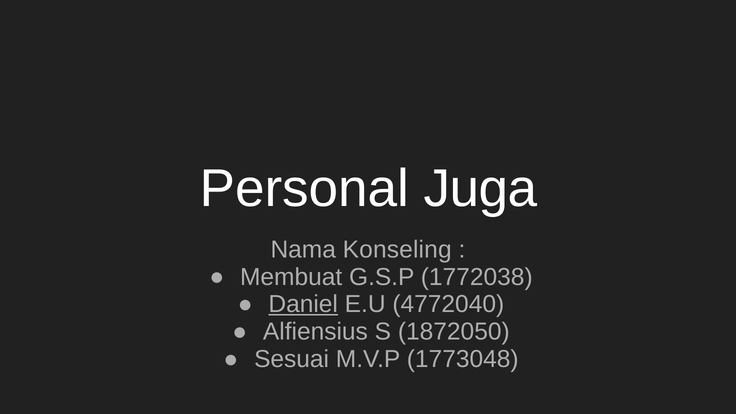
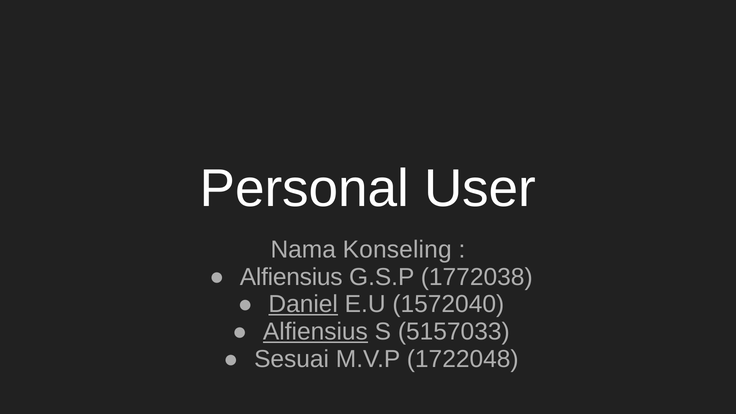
Juga: Juga -> User
Membuat at (291, 277): Membuat -> Alfiensius
4772040: 4772040 -> 1572040
Alfiensius at (315, 332) underline: none -> present
1872050: 1872050 -> 5157033
1773048: 1773048 -> 1722048
